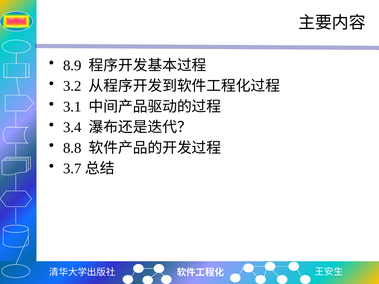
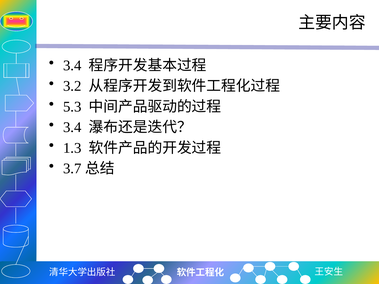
8.9 at (72, 65): 8.9 -> 3.4
3.1: 3.1 -> 5.3
8.8: 8.8 -> 1.3
